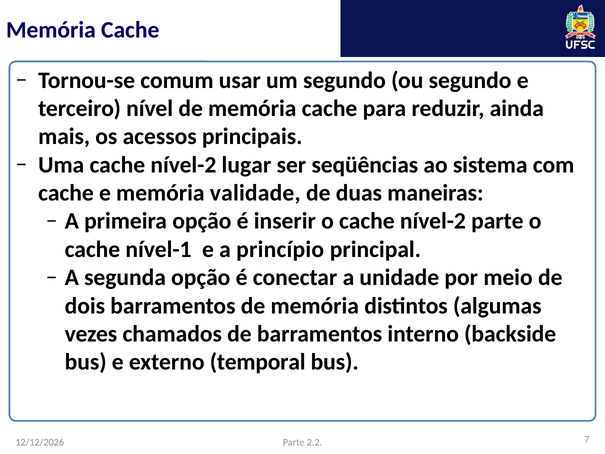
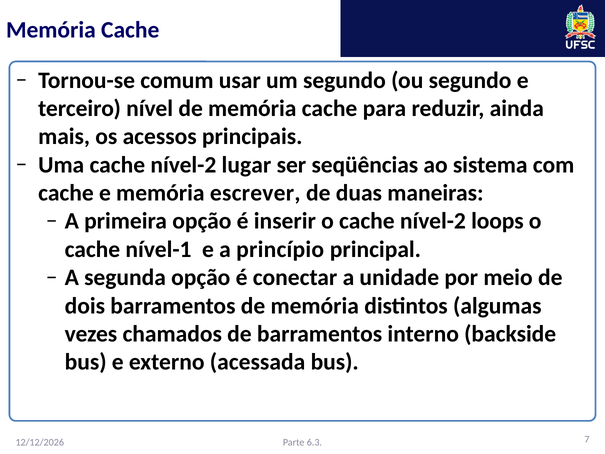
validade: validade -> escrever
nível-2 parte: parte -> loops
temporal: temporal -> acessada
2.2: 2.2 -> 6.3
